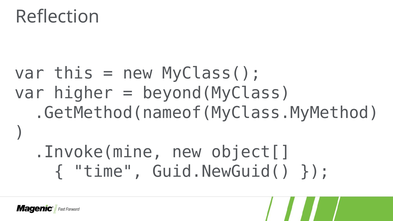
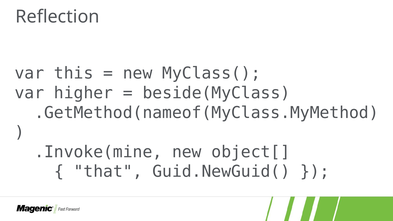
beyond(MyClass: beyond(MyClass -> beside(MyClass
time: time -> that
